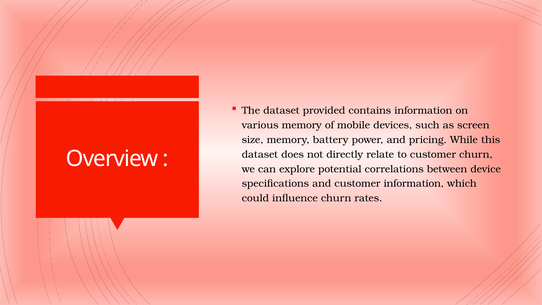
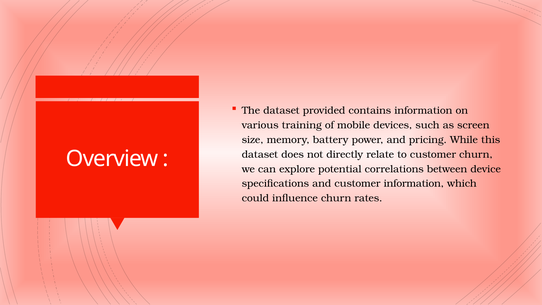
various memory: memory -> training
